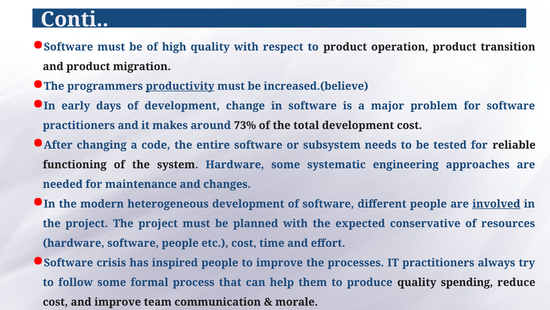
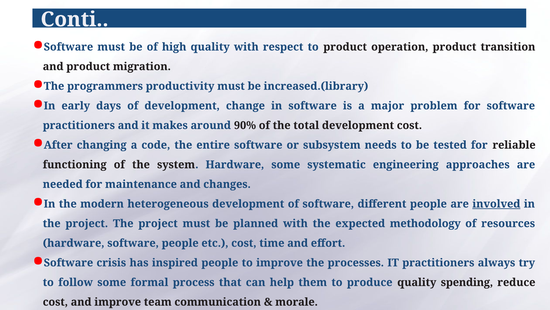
productivity underline: present -> none
increased.(believe: increased.(believe -> increased.(library
73%: 73% -> 90%
conservative: conservative -> methodology
